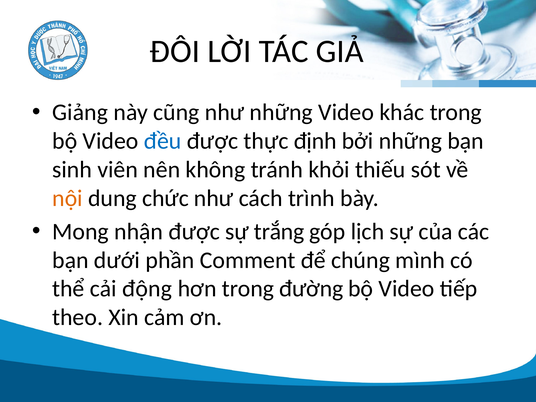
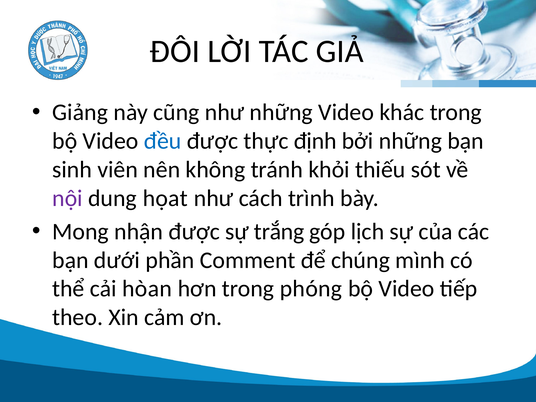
nội colour: orange -> purple
chức: chức -> họat
động: động -> hòan
đường: đường -> phóng
